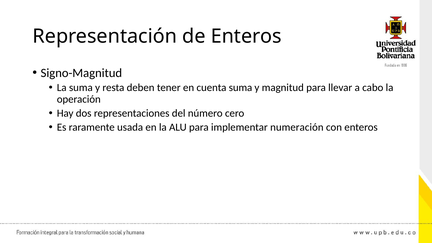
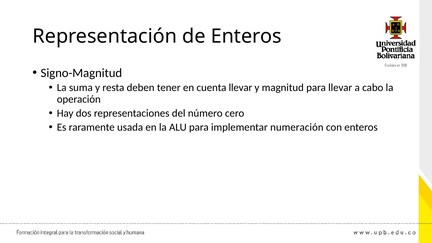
cuenta suma: suma -> llevar
